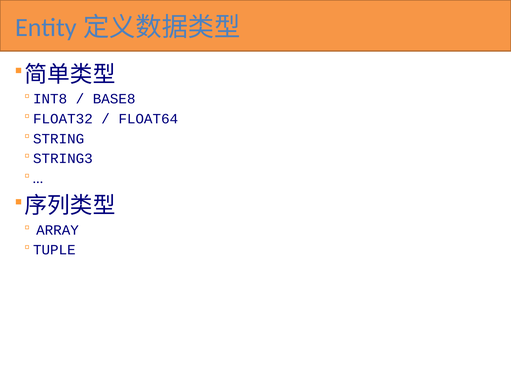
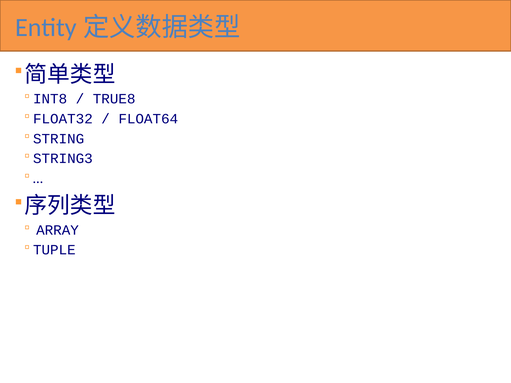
BASE8: BASE8 -> TRUE8
